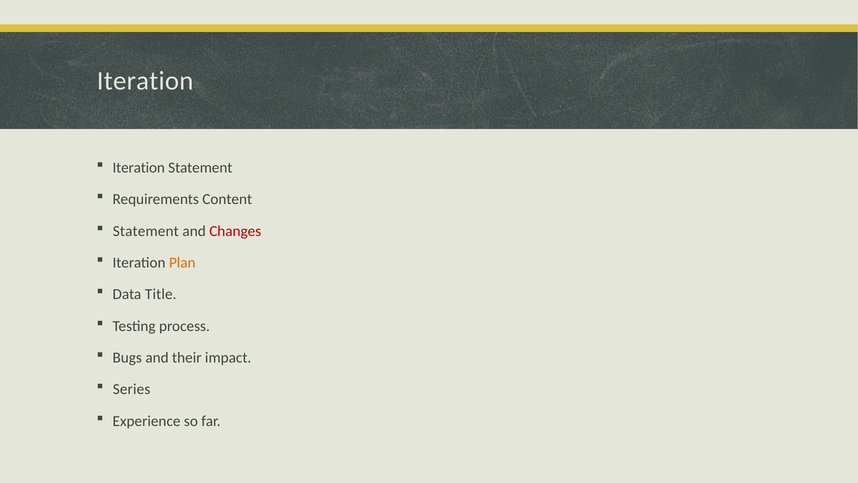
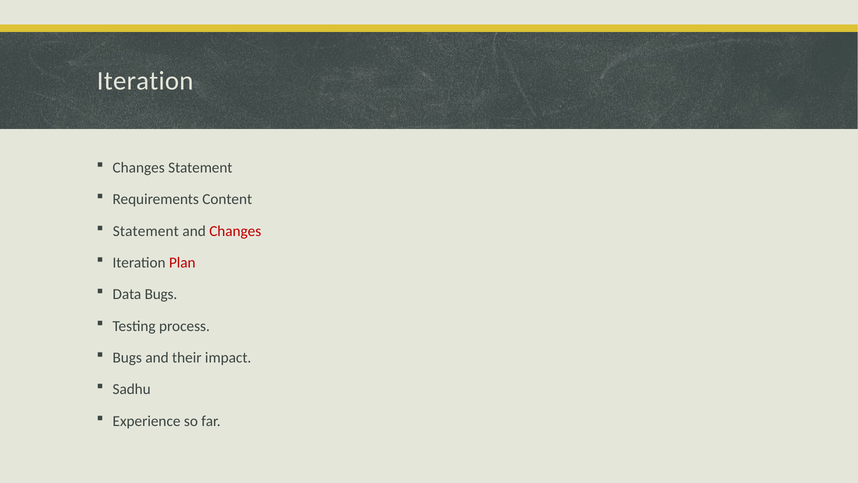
Iteration at (139, 168): Iteration -> Changes
Plan colour: orange -> red
Data Title: Title -> Bugs
Series: Series -> Sadhu
